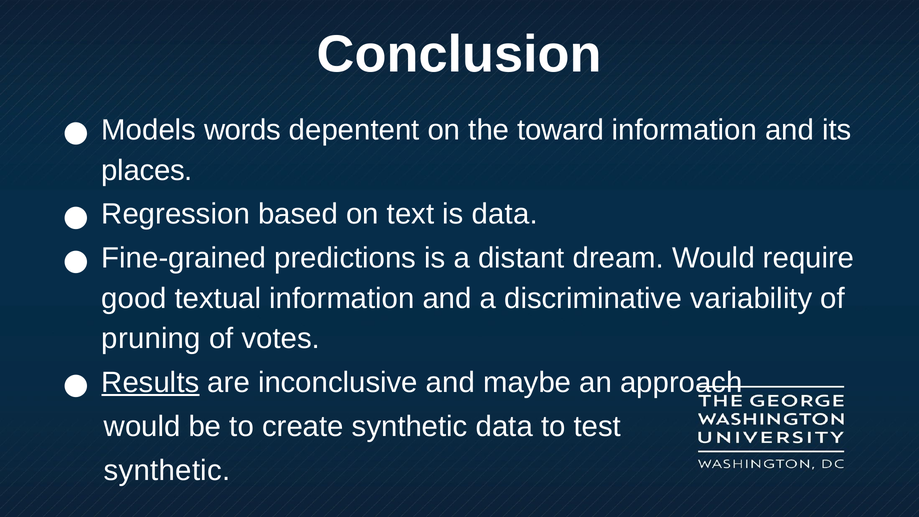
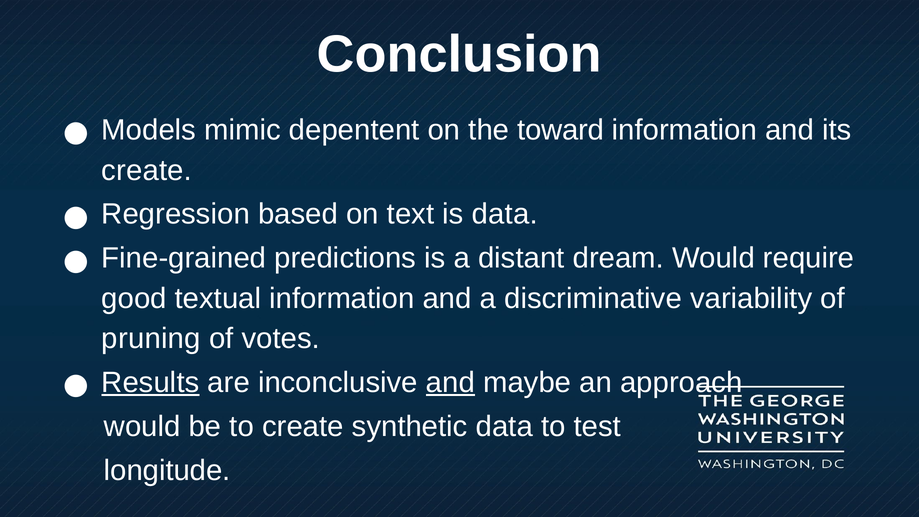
words: words -> mimic
places at (147, 170): places -> create
and at (450, 382) underline: none -> present
synthetic at (167, 470): synthetic -> longitude
